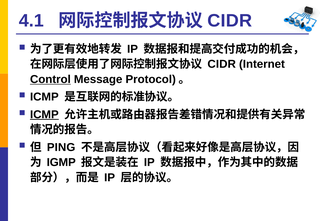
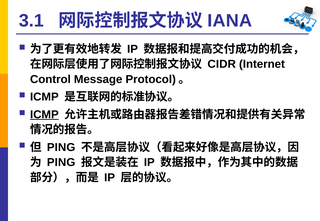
4.1: 4.1 -> 3.1
CIDR at (230, 21): CIDR -> IANA
Control underline: present -> none
IGMP at (61, 163): IGMP -> PING
